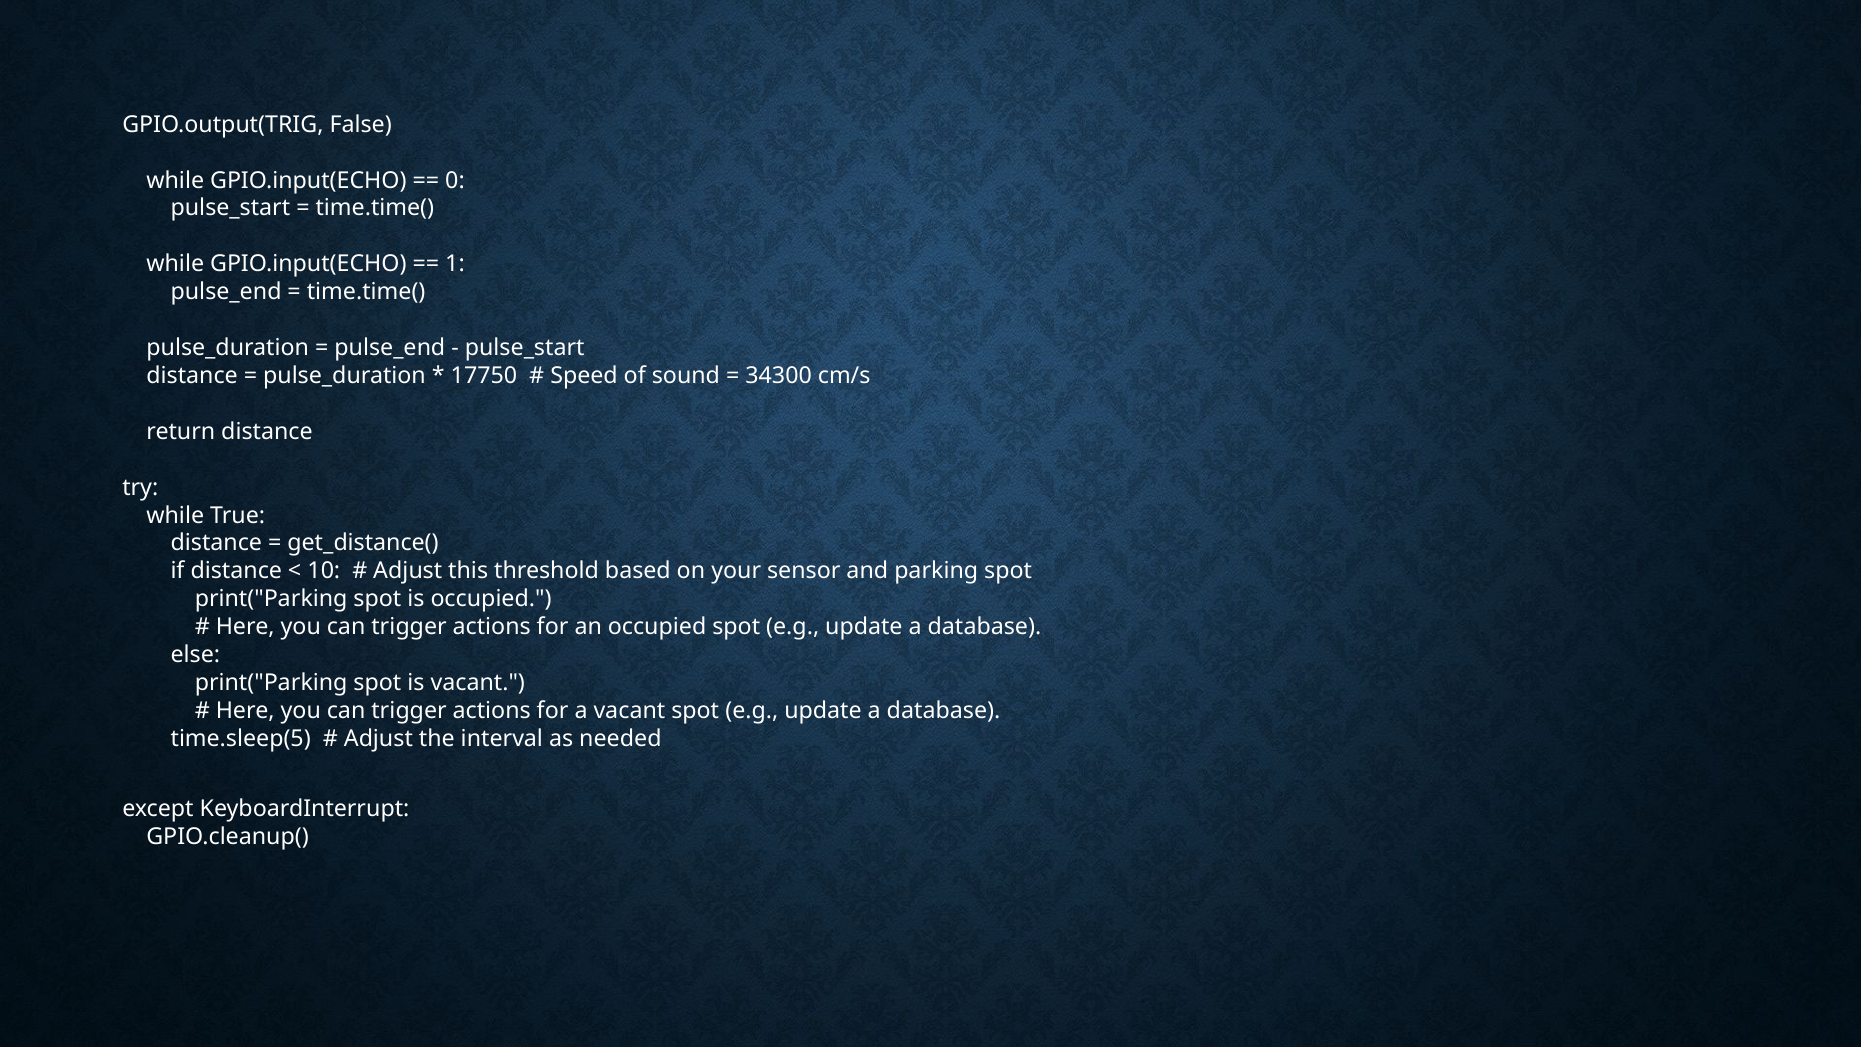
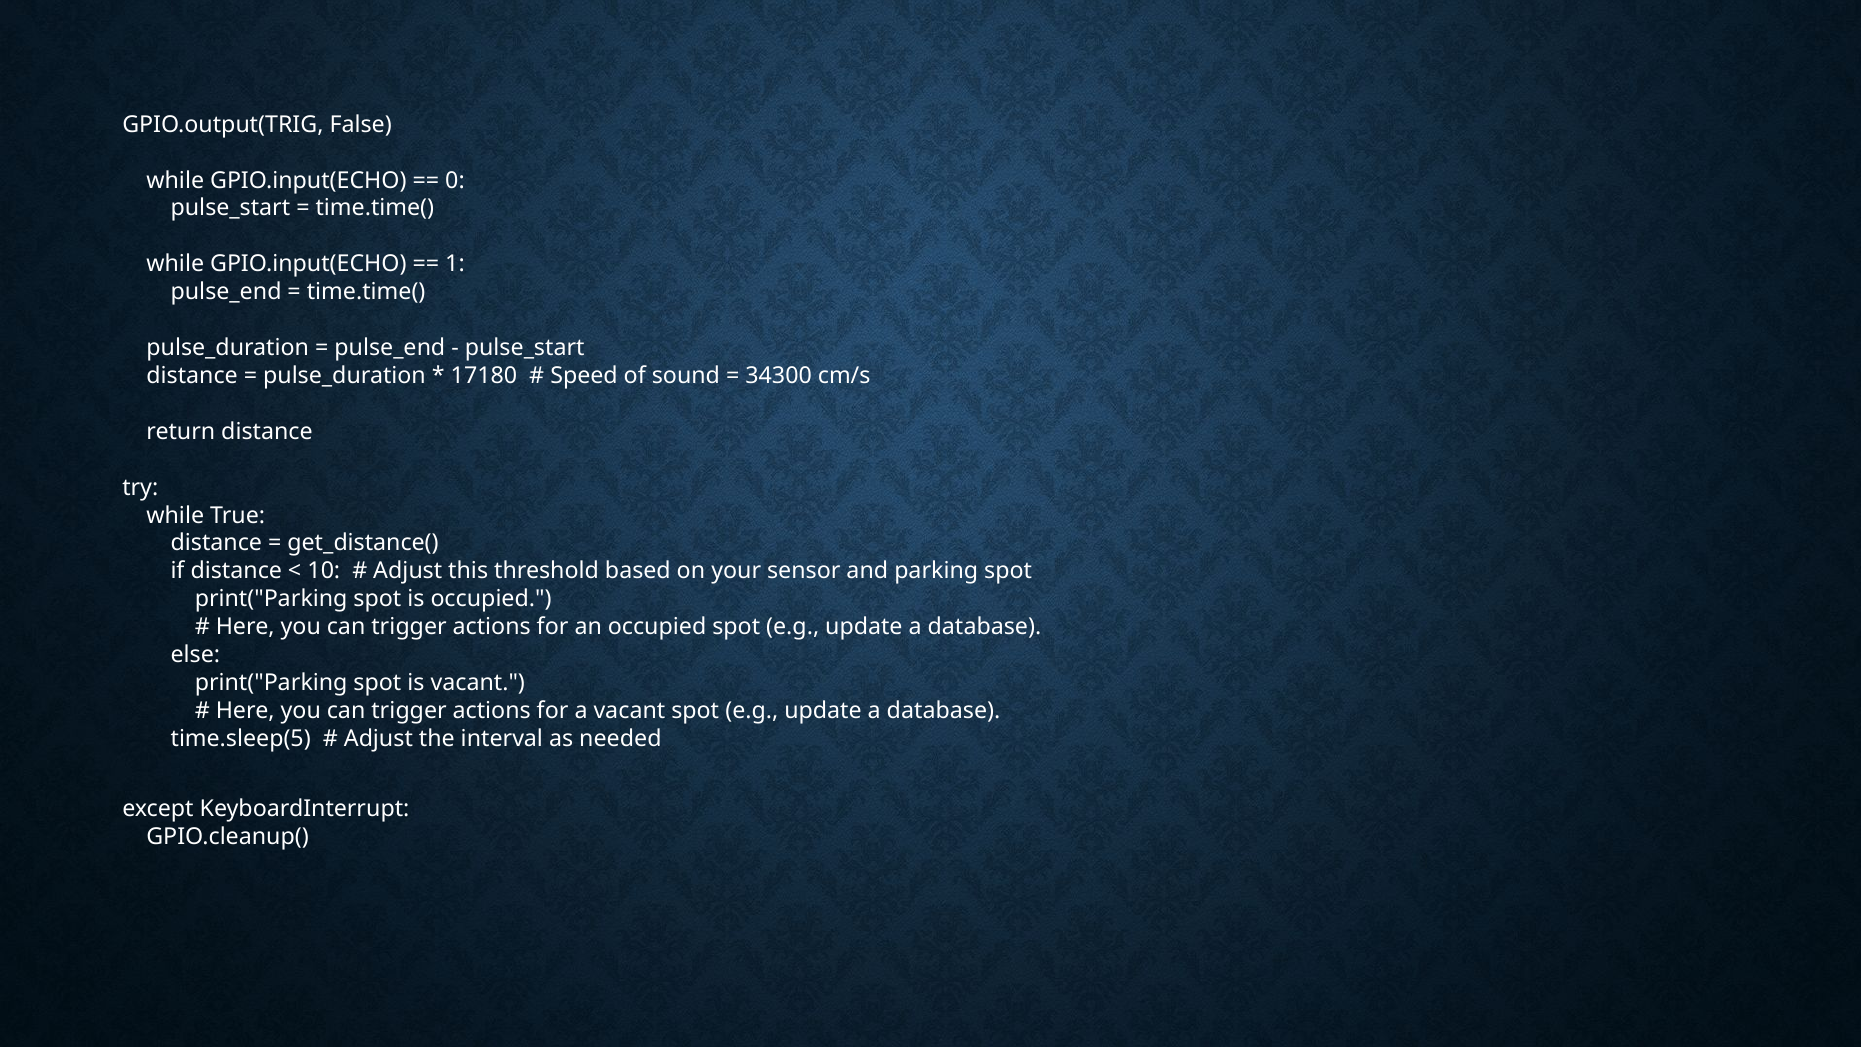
17750: 17750 -> 17180
